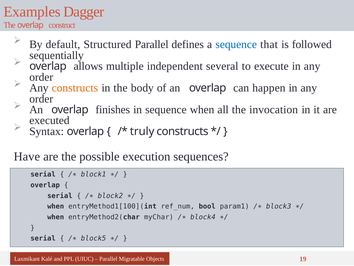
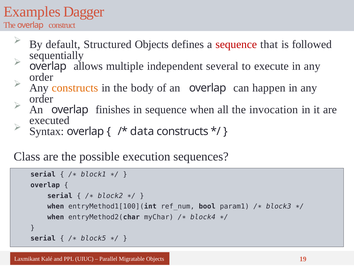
Structured Parallel: Parallel -> Objects
sequence at (236, 44) colour: blue -> red
truly: truly -> data
Have: Have -> Class
